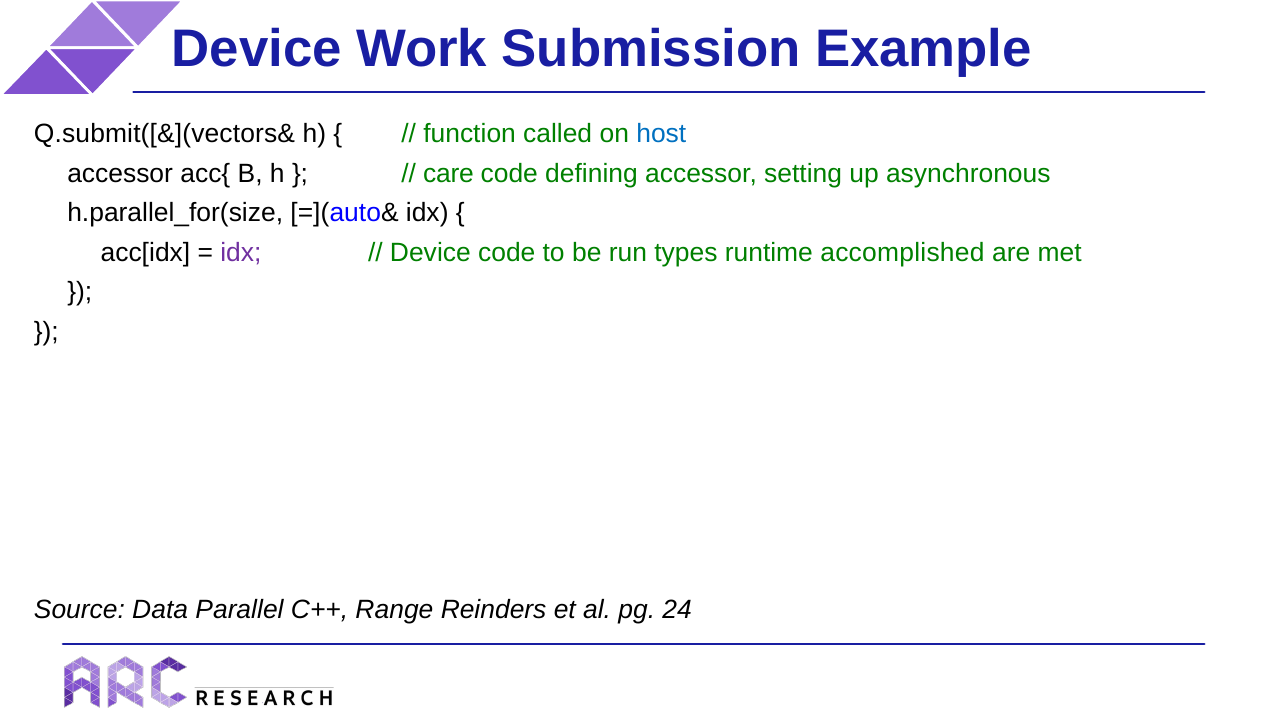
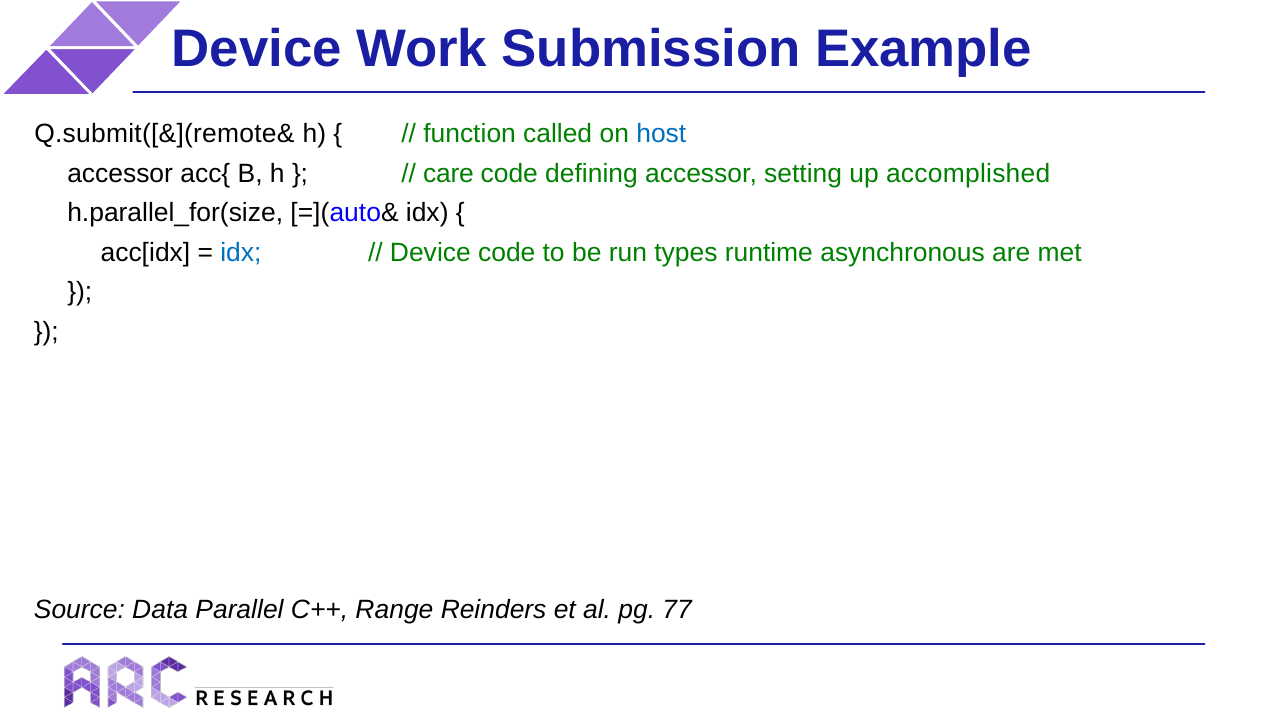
Q.submit([&](vectors&: Q.submit([&](vectors& -> Q.submit([&](remote&
asynchronous: asynchronous -> accomplished
idx at (241, 253) colour: purple -> blue
accomplished: accomplished -> asynchronous
24: 24 -> 77
